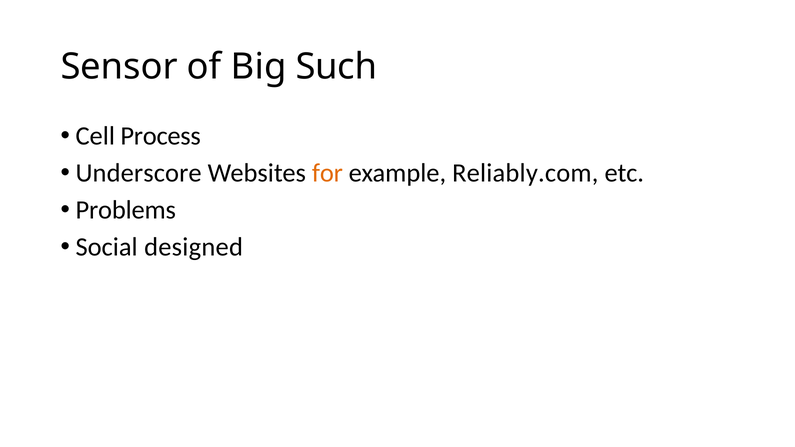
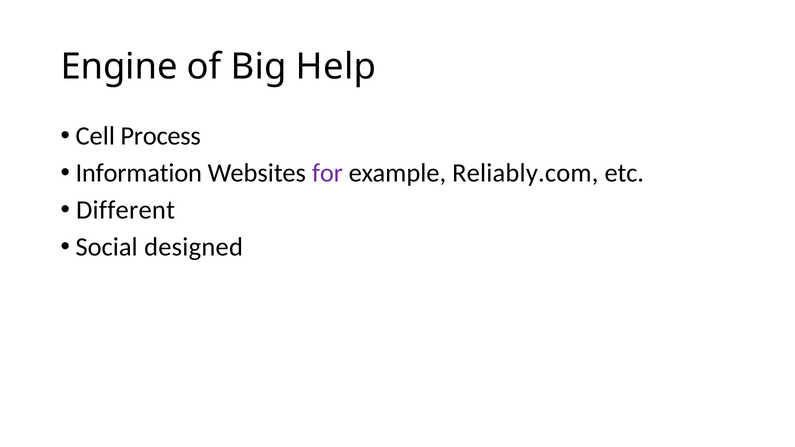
Sensor: Sensor -> Engine
Such: Such -> Help
Underscore: Underscore -> Information
for colour: orange -> purple
Problems: Problems -> Different
